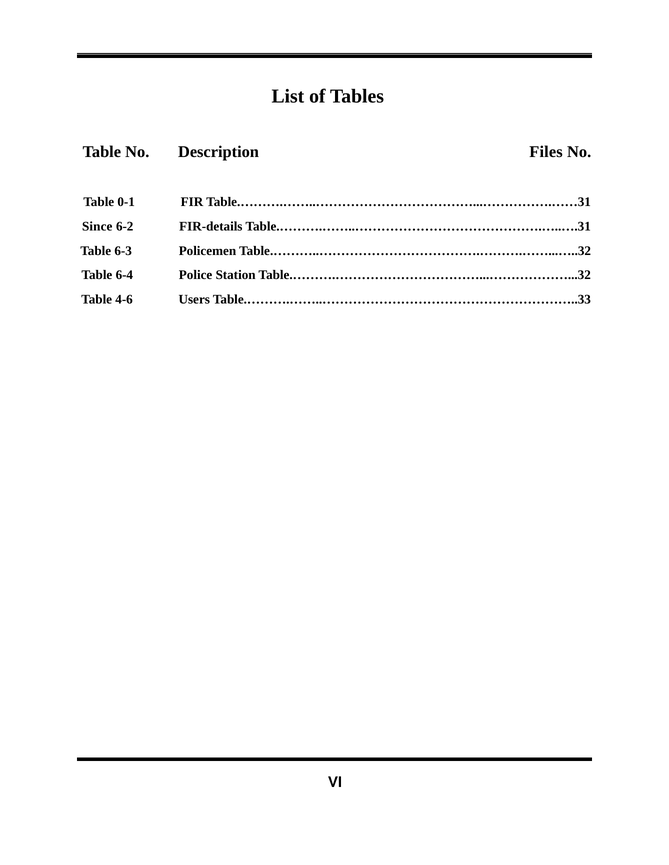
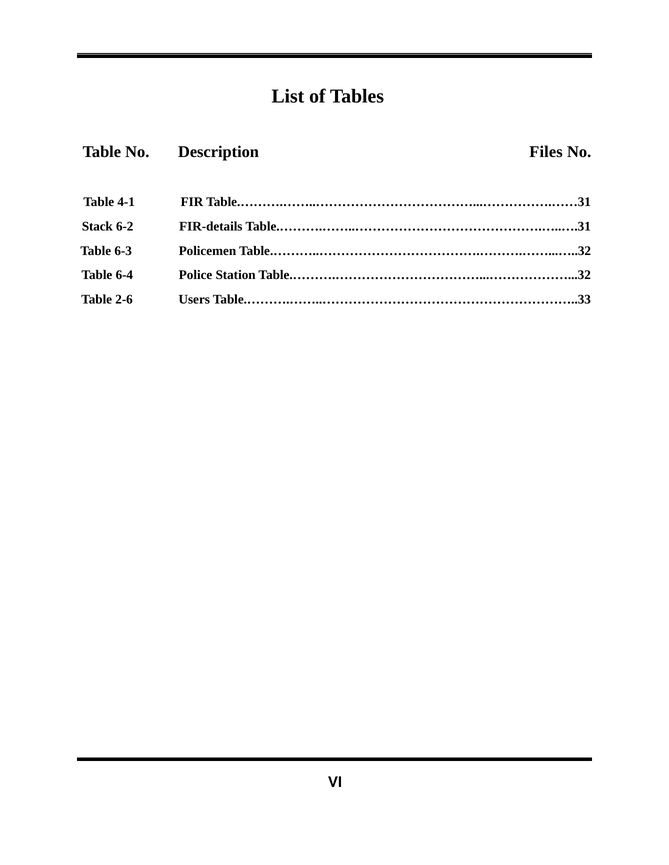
0-1: 0-1 -> 4-1
Since: Since -> Stack
4-6: 4-6 -> 2-6
